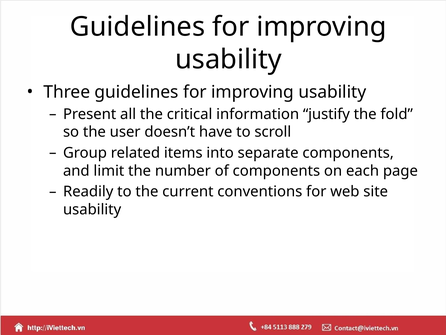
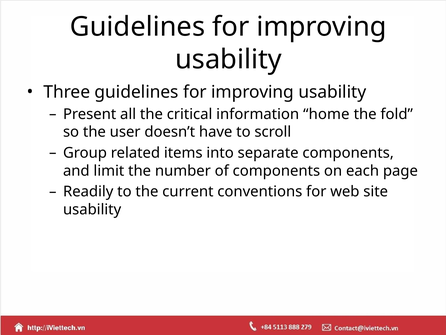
justify: justify -> home
